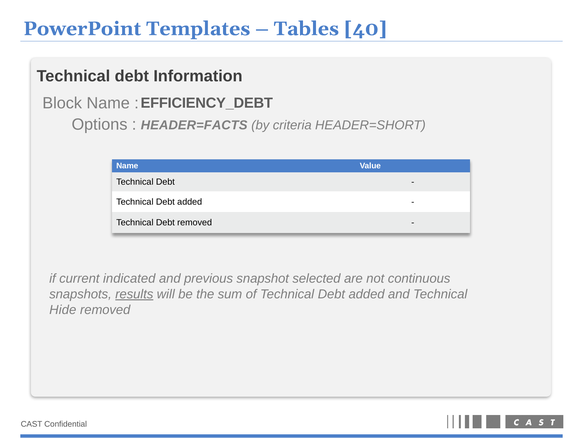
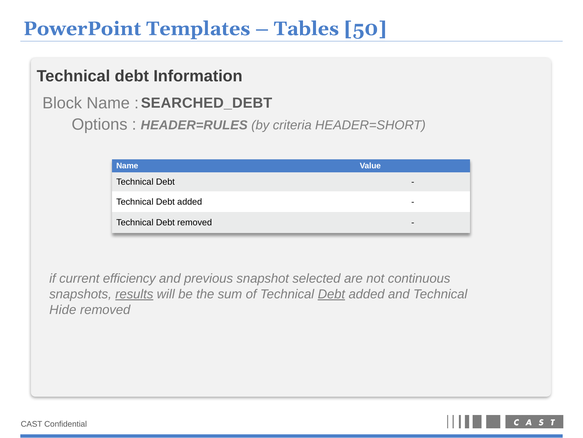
40: 40 -> 50
EFFICIENCY_DEBT: EFFICIENCY_DEBT -> SEARCHED_DEBT
HEADER=FACTS: HEADER=FACTS -> HEADER=RULES
indicated: indicated -> efficiency
Debt at (331, 294) underline: none -> present
